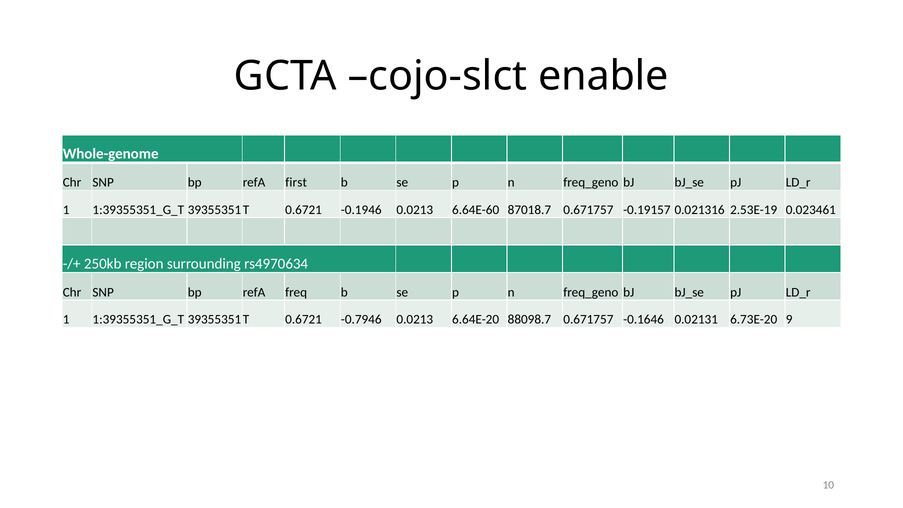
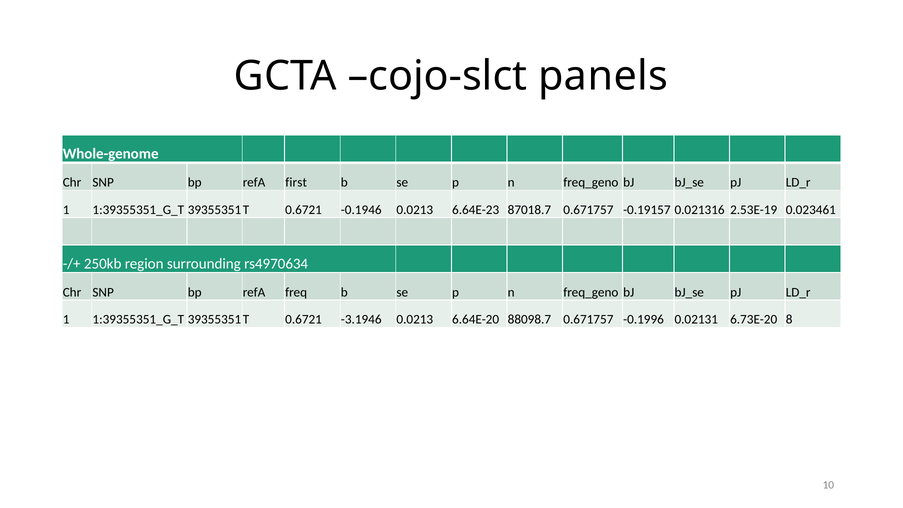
enable: enable -> panels
6.64E-60: 6.64E-60 -> 6.64E-23
-0.7946: -0.7946 -> -3.1946
-0.1646: -0.1646 -> -0.1996
9: 9 -> 8
